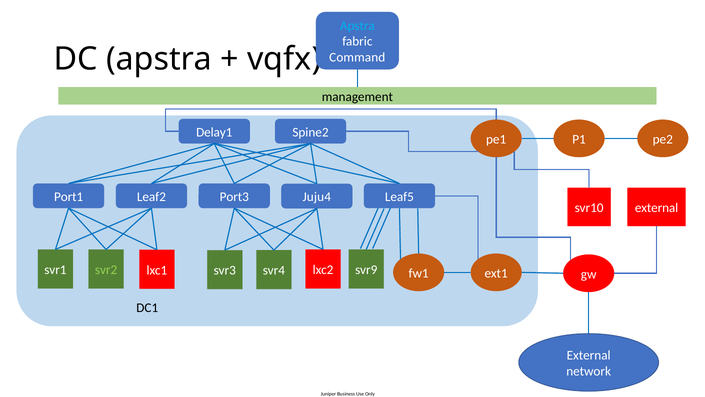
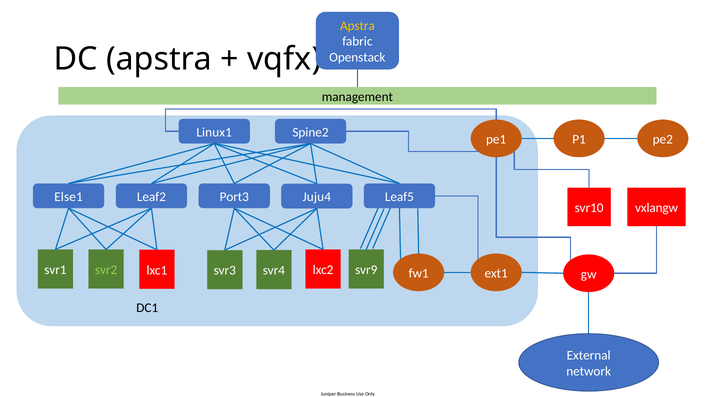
Apstra at (357, 26) colour: light blue -> yellow
Command: Command -> Openstack
Delay1: Delay1 -> Linux1
Port1: Port1 -> Else1
external at (657, 208): external -> vxlangw
